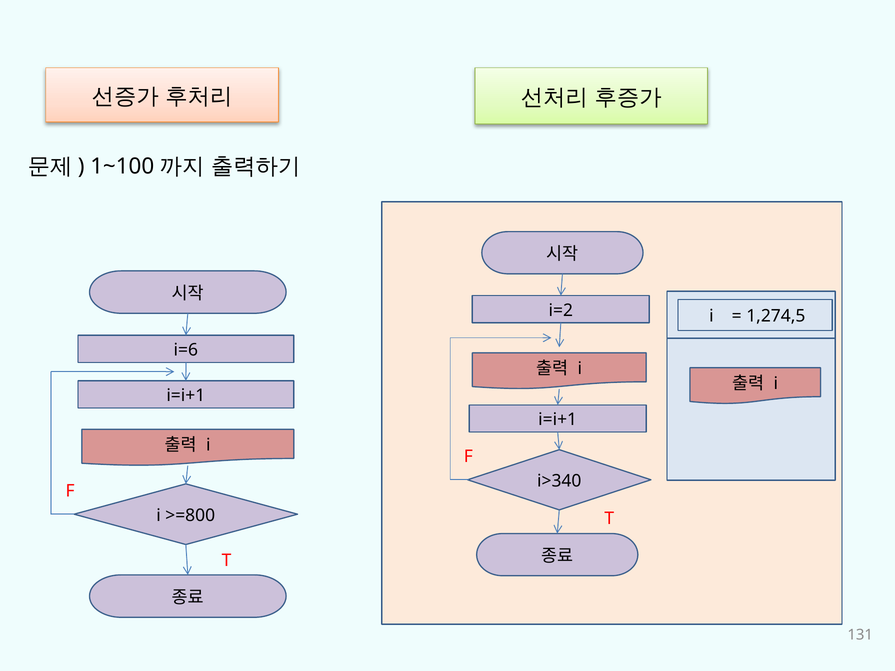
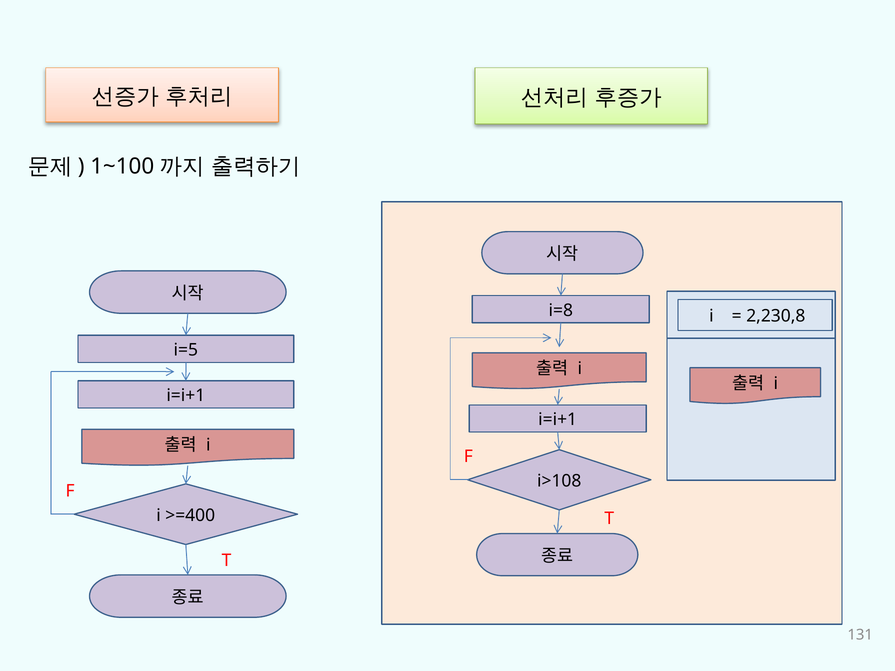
i=2: i=2 -> i=8
1,274,5: 1,274,5 -> 2,230,8
i=6: i=6 -> i=5
i>340: i>340 -> i>108
>=800: >=800 -> >=400
